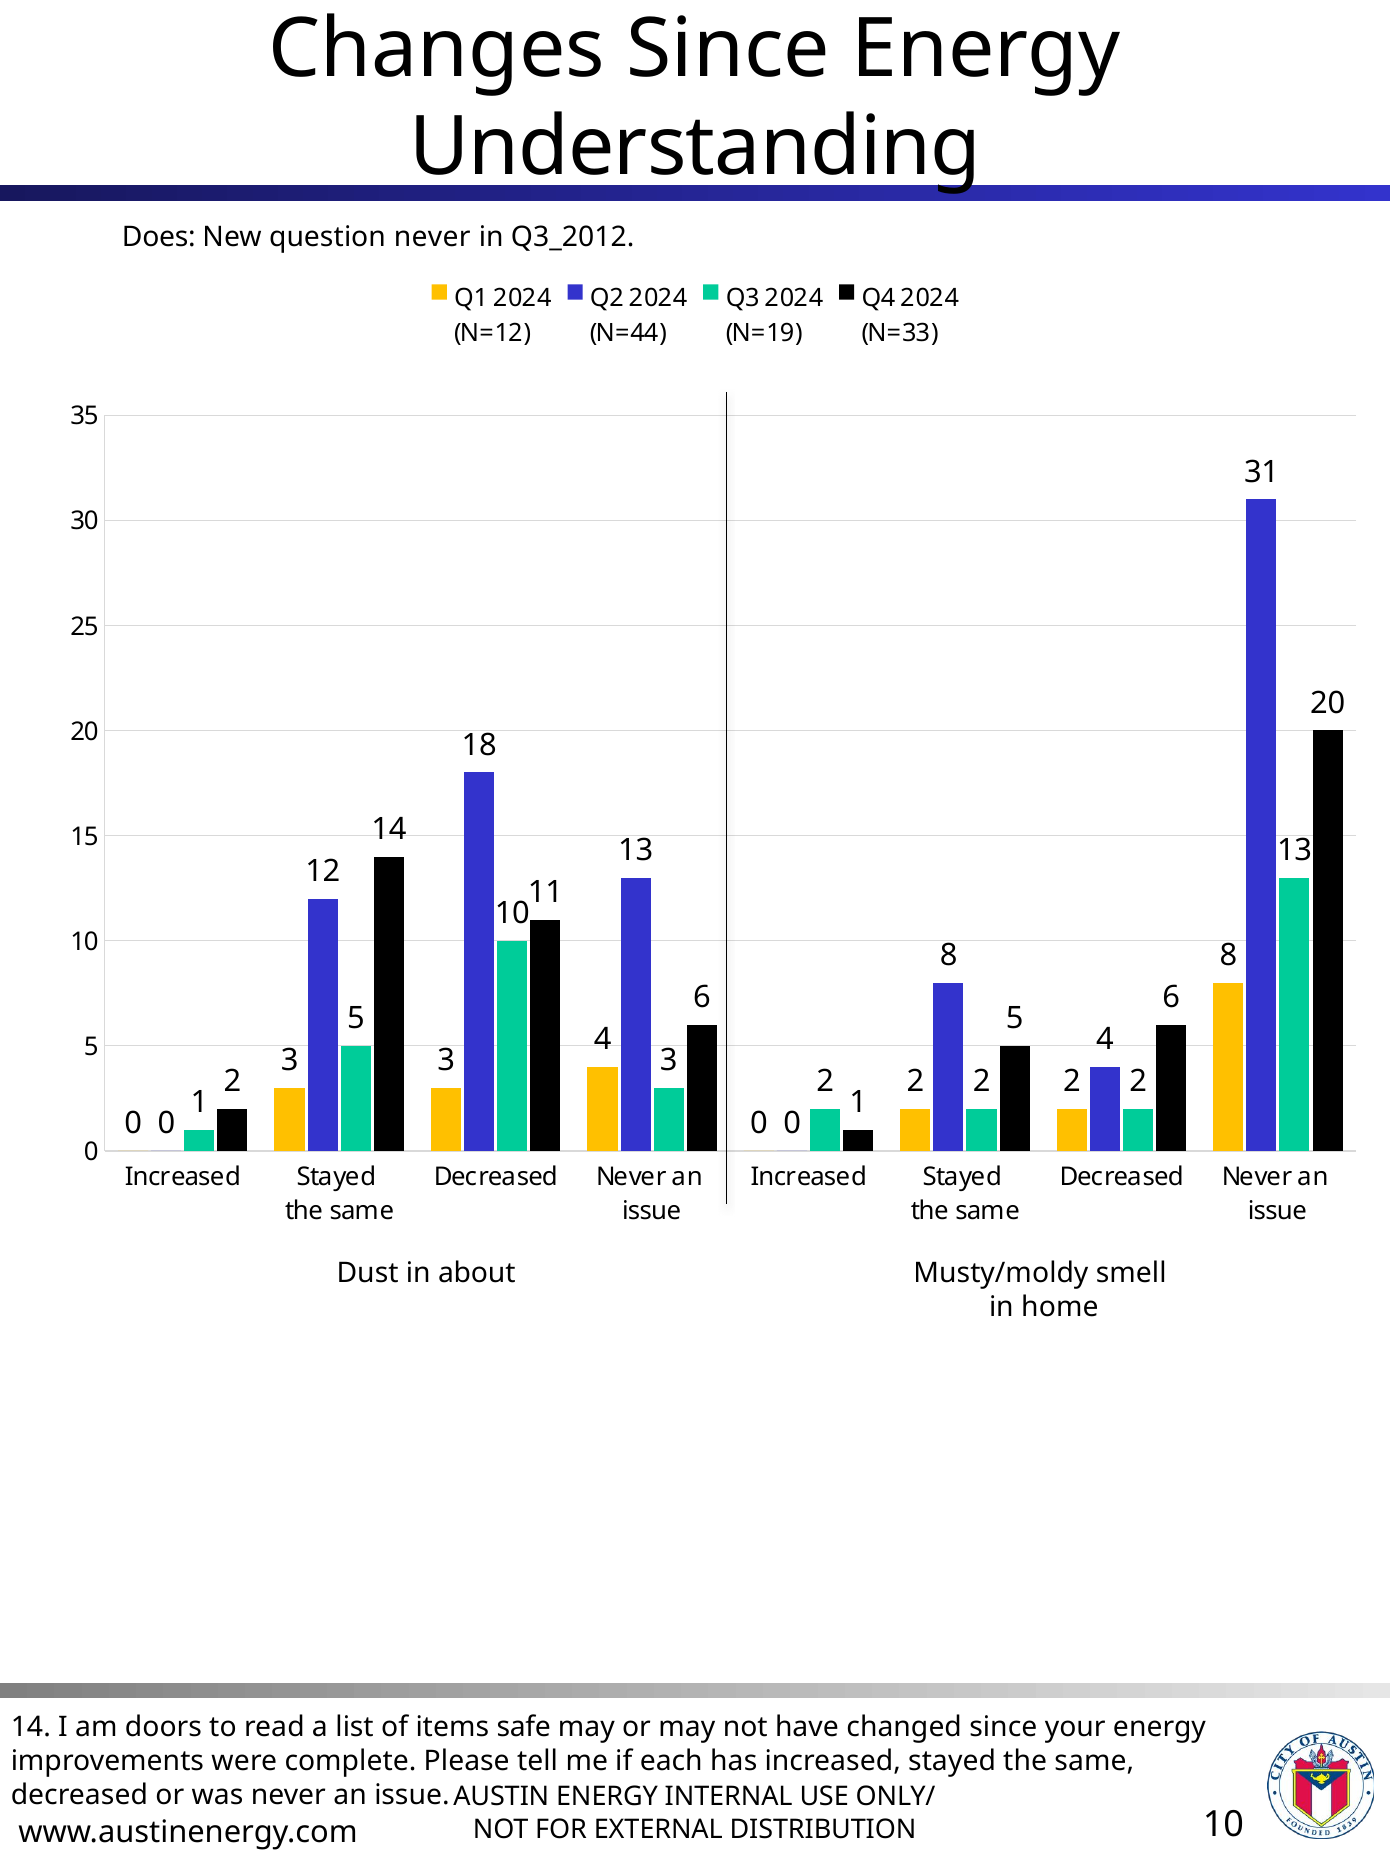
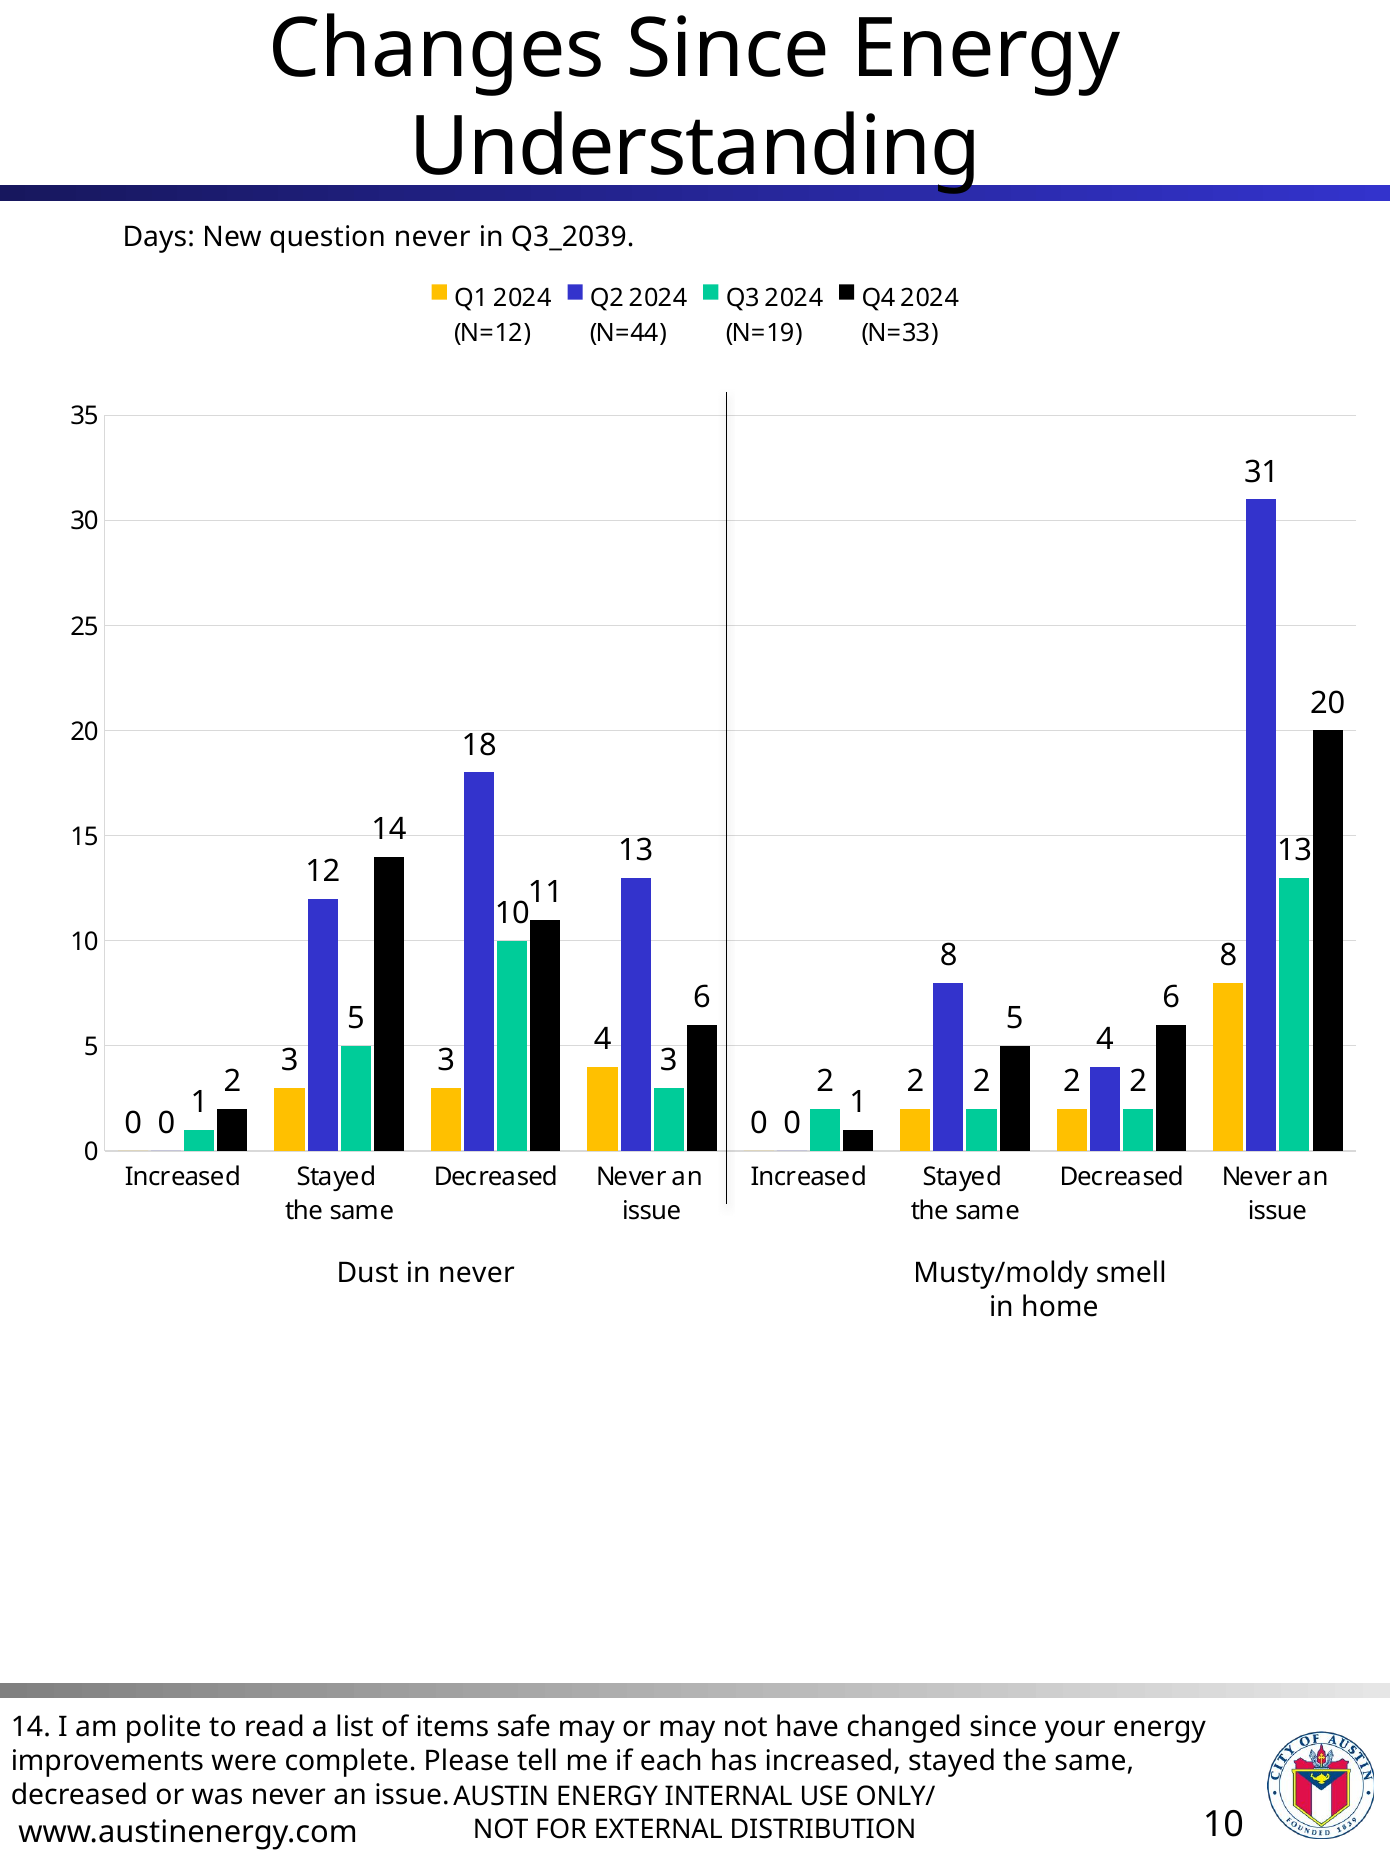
Does: Does -> Days
Q3_2012: Q3_2012 -> Q3_2039
in about: about -> never
doors: doors -> polite
